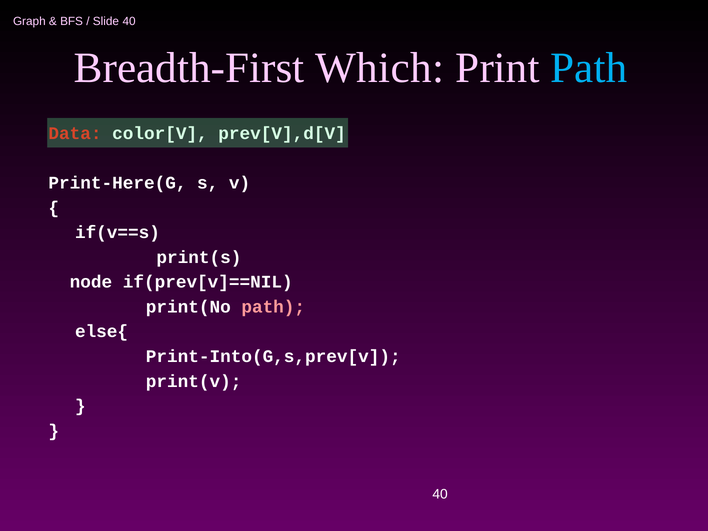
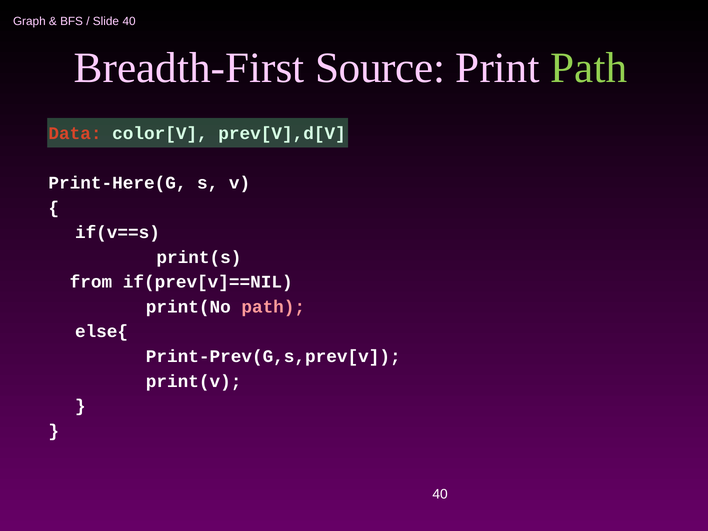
Which: Which -> Source
Path at (589, 68) colour: light blue -> light green
node: node -> from
Print-Into(G,s,prev[v: Print-Into(G,s,prev[v -> Print-Prev(G,s,prev[v
